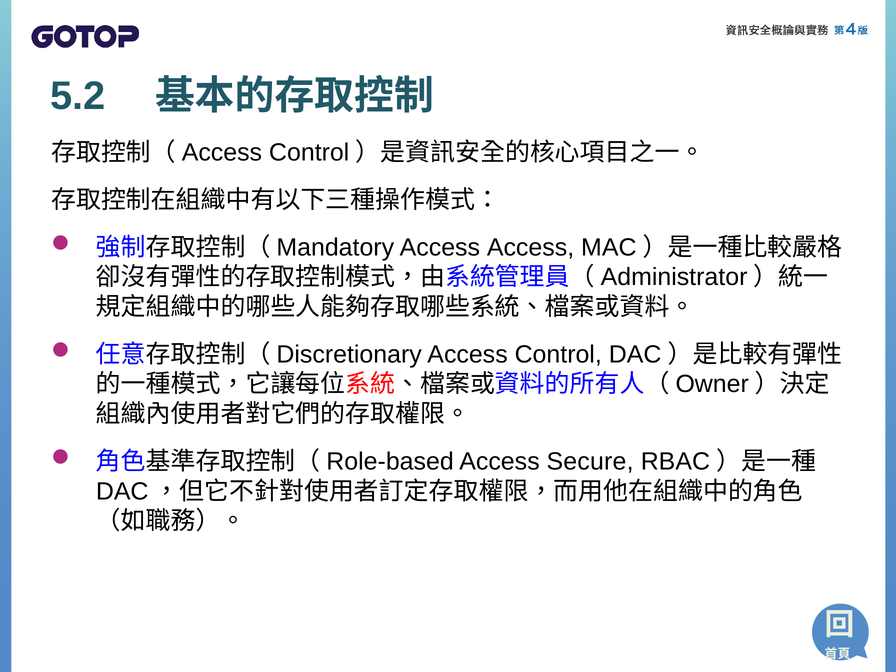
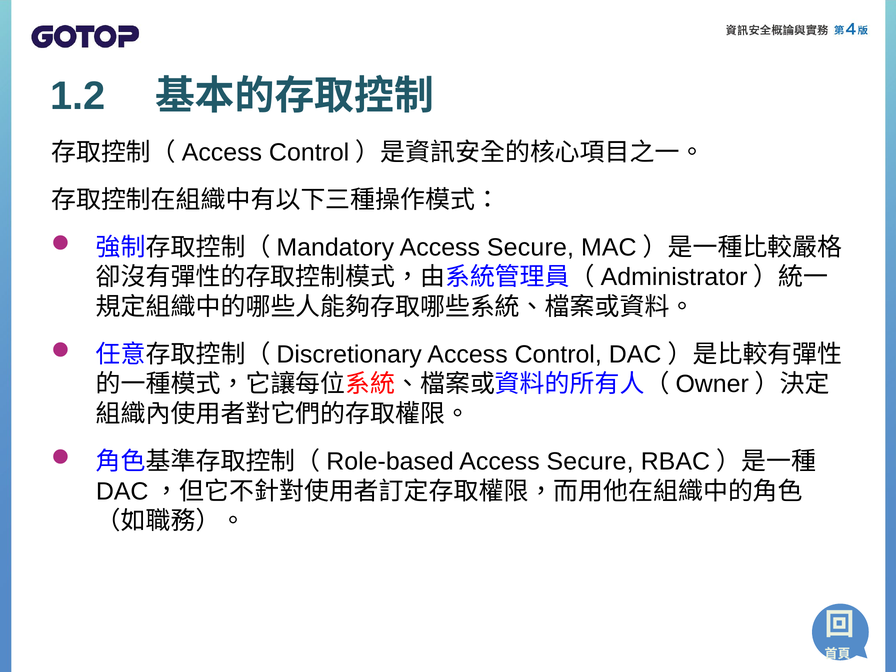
5.2: 5.2 -> 1.2
Access at (531, 247): Access -> Secure
